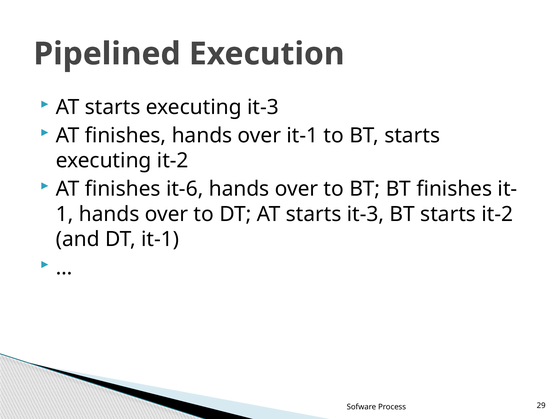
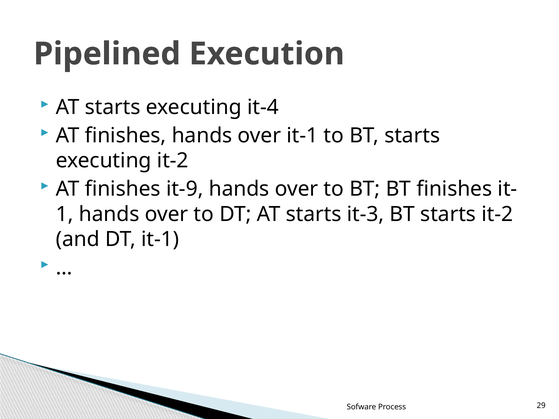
executing it-3: it-3 -> it-4
it-6: it-6 -> it-9
